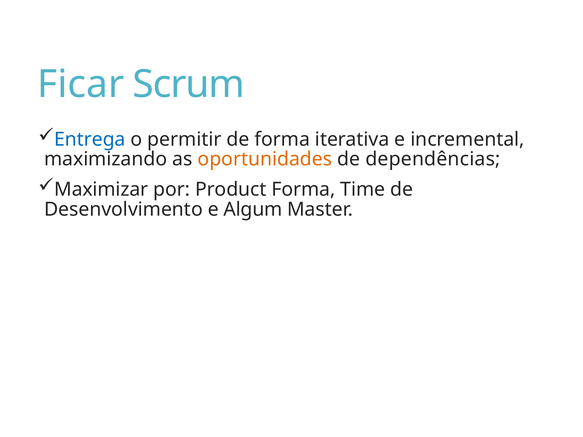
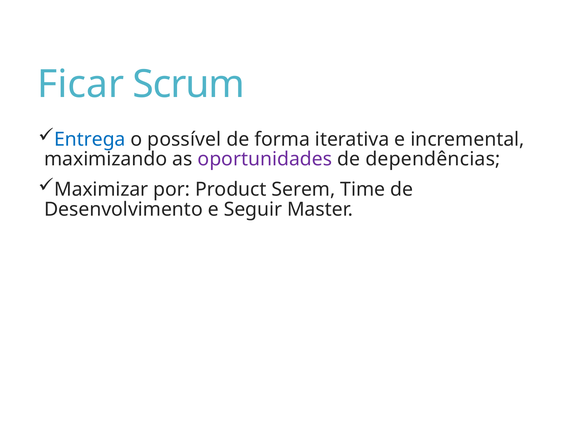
permitir: permitir -> possível
oportunidades colour: orange -> purple
Product Forma: Forma -> Serem
Algum: Algum -> Seguir
